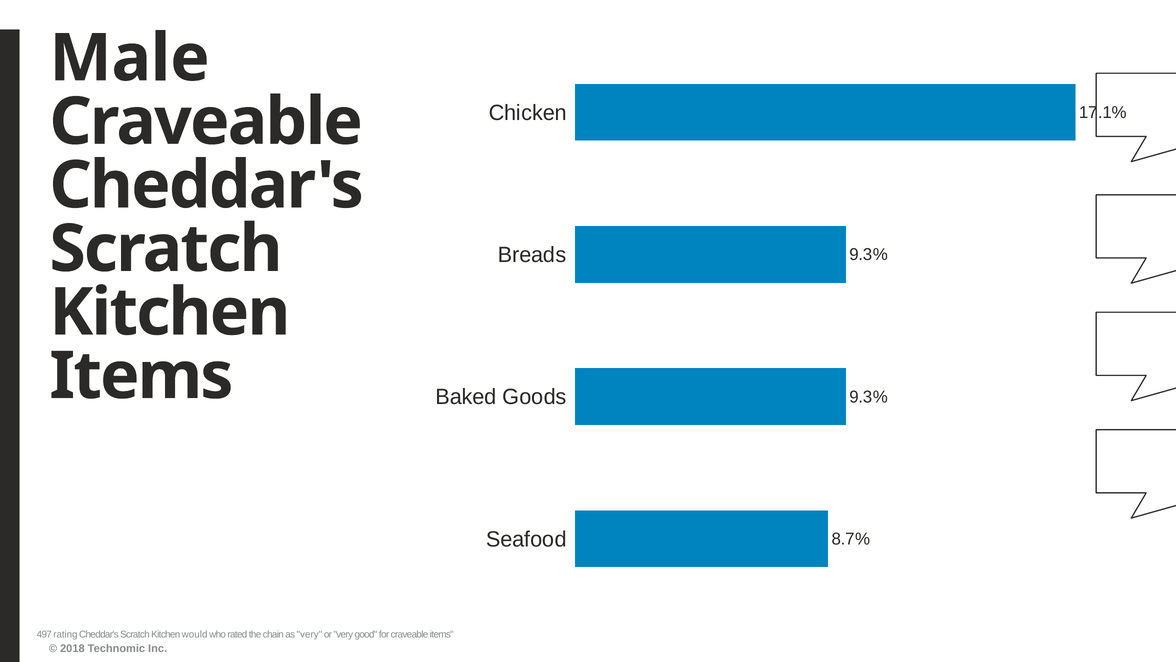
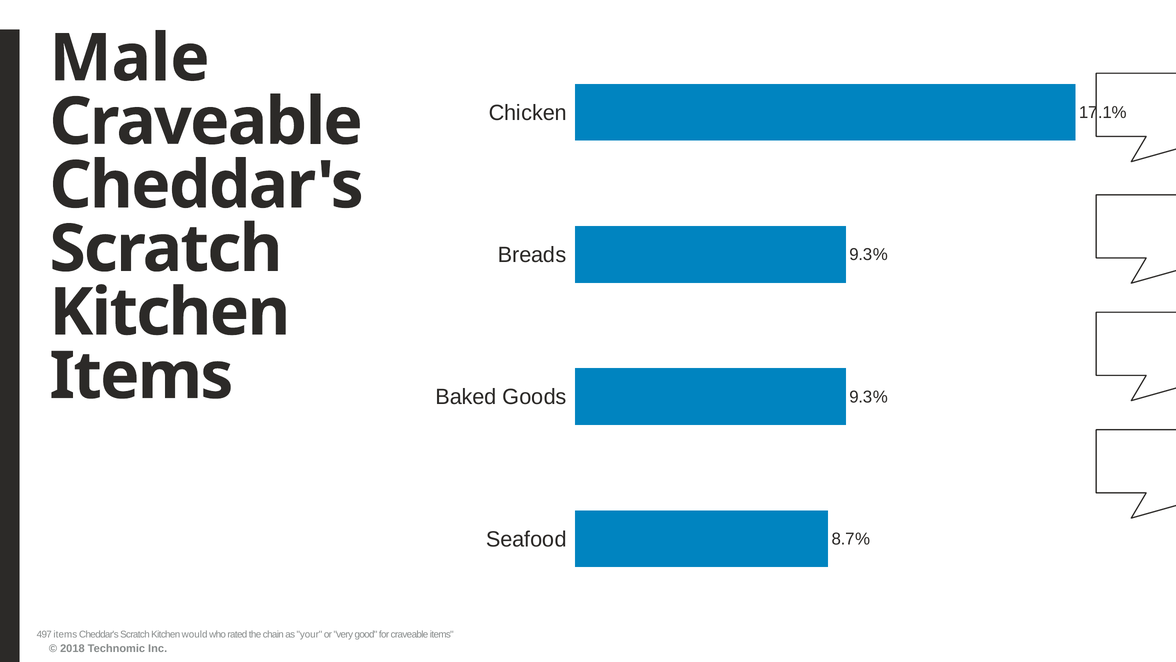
497 rating: rating -> items
as very: very -> your
